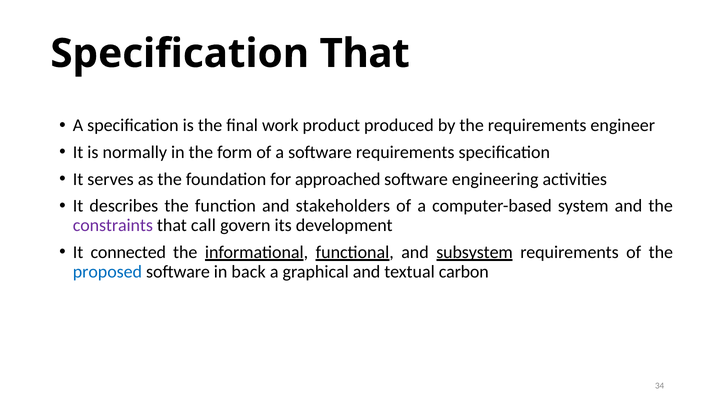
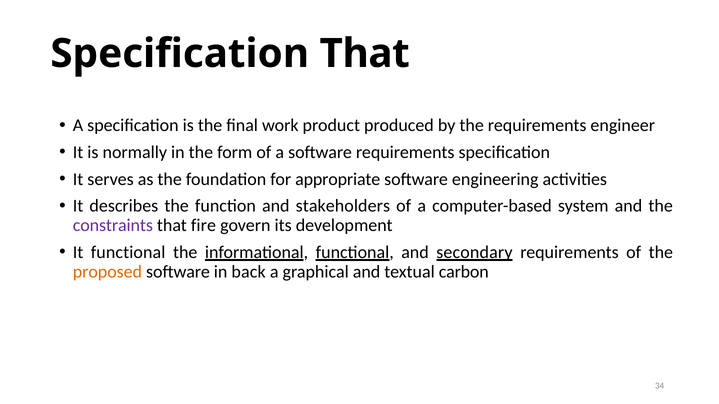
approached: approached -> appropriate
call: call -> fire
It connected: connected -> functional
subsystem: subsystem -> secondary
proposed colour: blue -> orange
